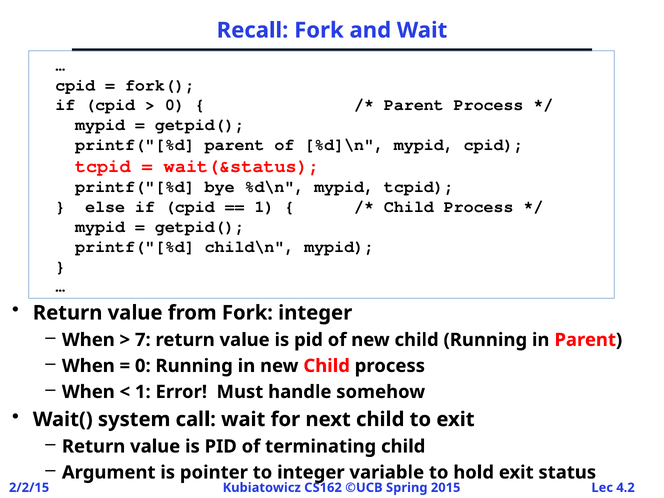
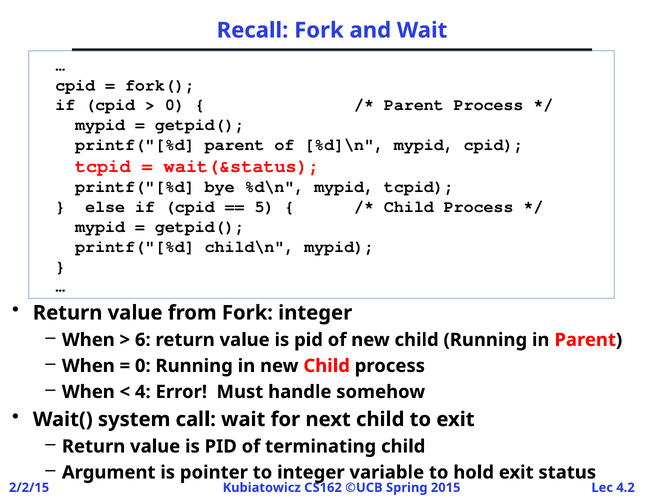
1 at (264, 207): 1 -> 5
7: 7 -> 6
1 at (143, 392): 1 -> 4
